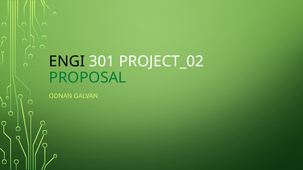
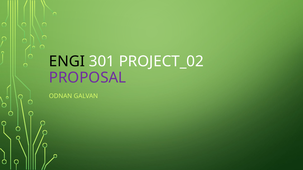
PROPOSAL colour: green -> purple
